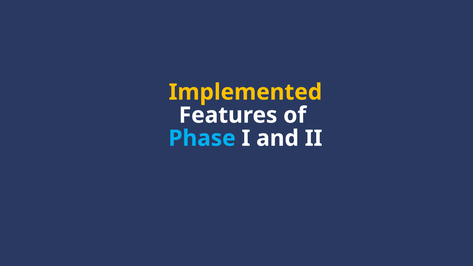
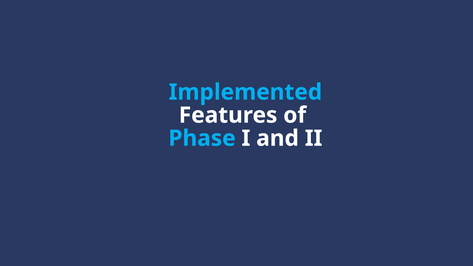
Implemented colour: yellow -> light blue
